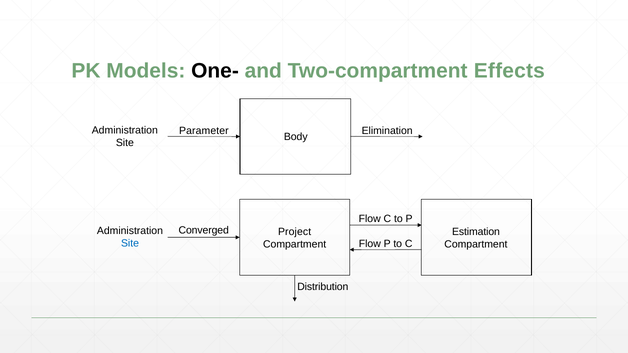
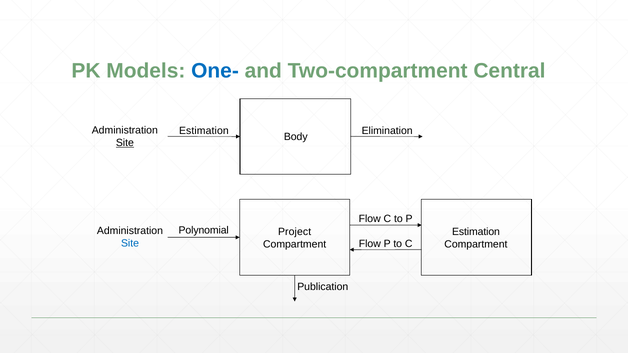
One- colour: black -> blue
Effects: Effects -> Central
Parameter at (204, 131): Parameter -> Estimation
Site at (125, 143) underline: none -> present
Converged: Converged -> Polynomial
Distribution: Distribution -> Publication
